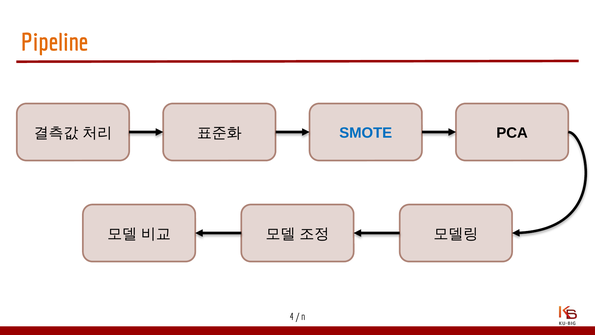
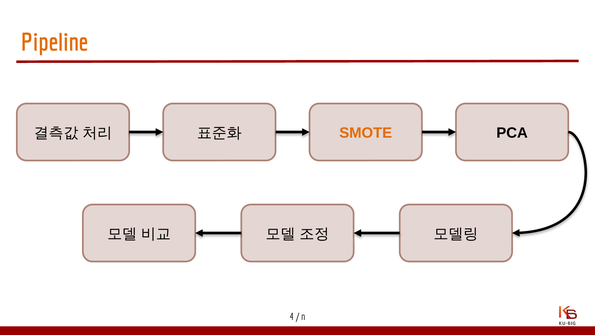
SMOTE colour: blue -> orange
